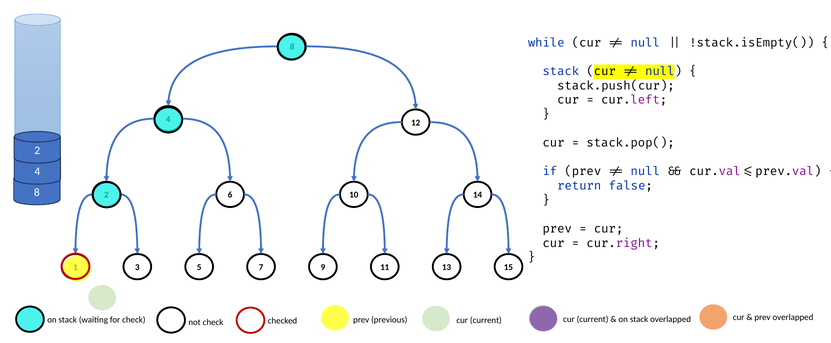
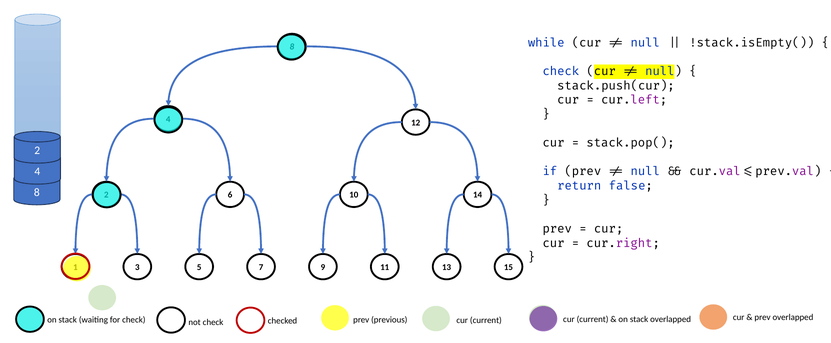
stack at (561, 71): stack -> check
